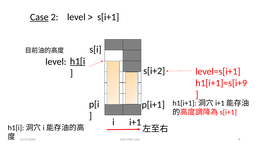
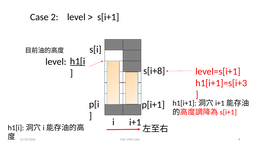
Case underline: present -> none
s[i+2: s[i+2 -> s[i+8
h1[i+1]=s[i+9: h1[i+1]=s[i+9 -> h1[i+1]=s[i+3
